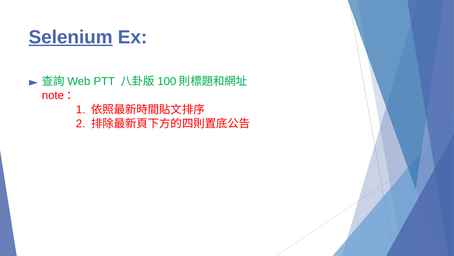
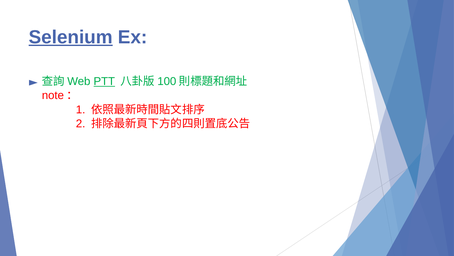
PTT underline: none -> present
